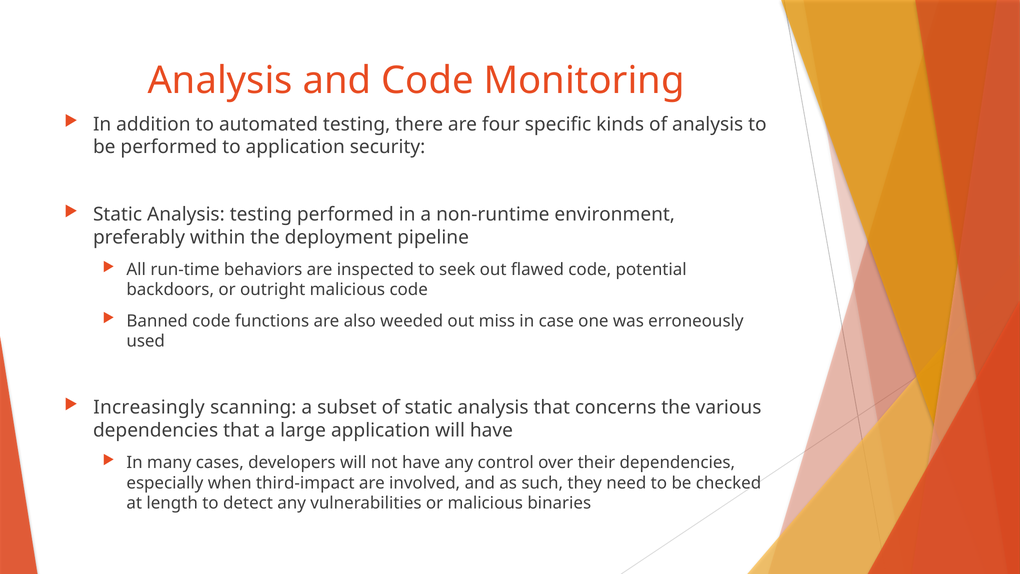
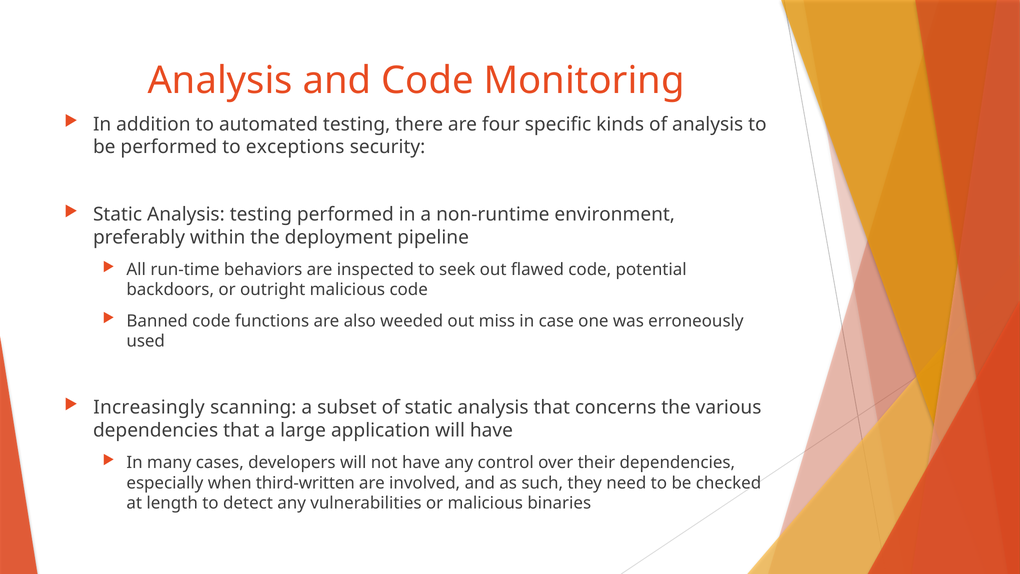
to application: application -> exceptions
third-impact: third-impact -> third-written
